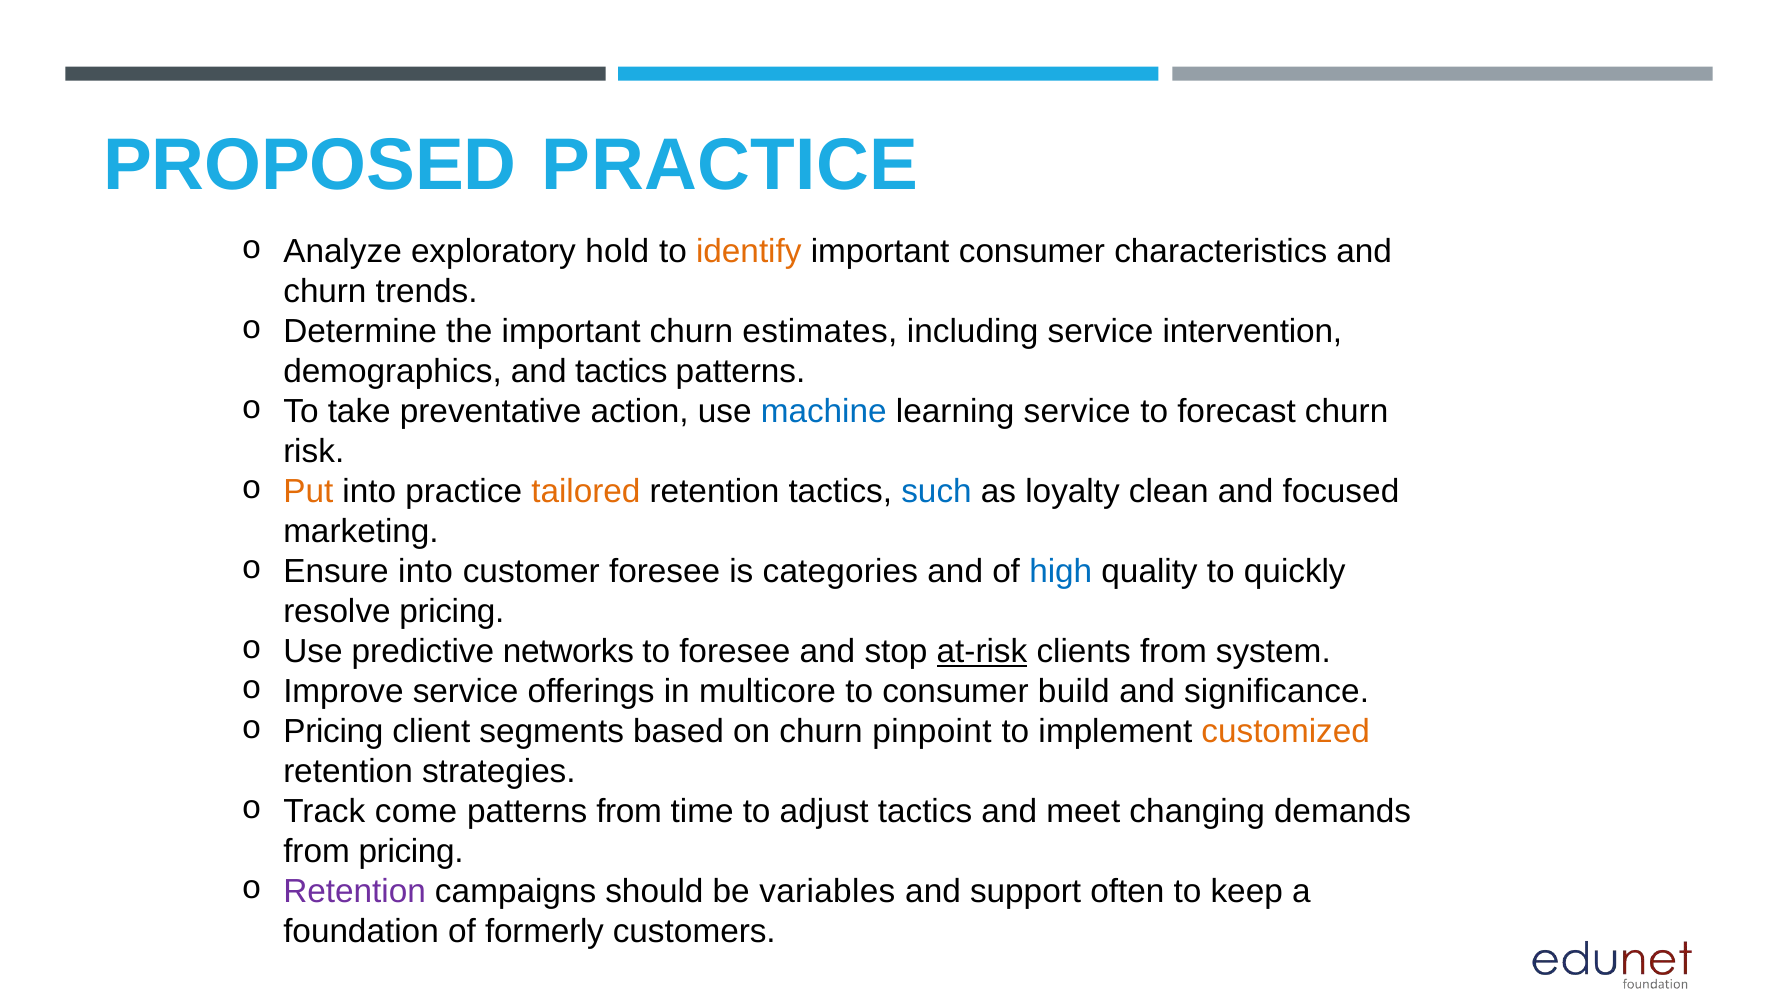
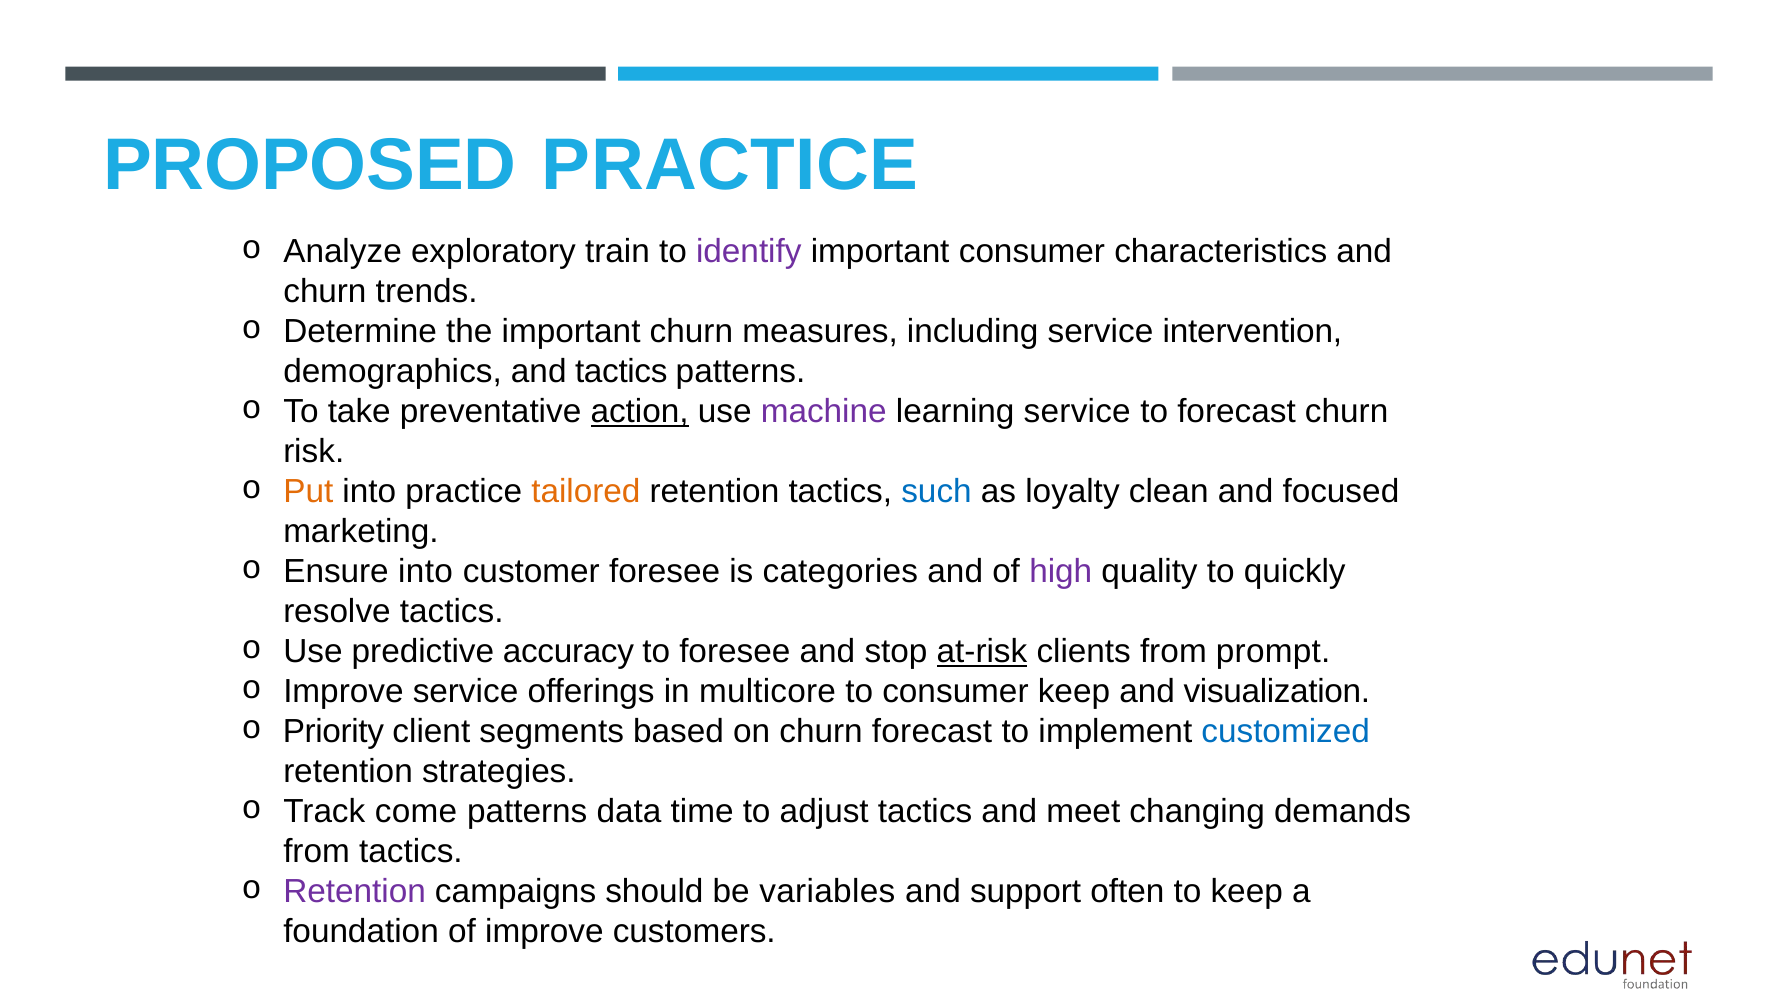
hold: hold -> train
identify colour: orange -> purple
estimates: estimates -> measures
action underline: none -> present
machine colour: blue -> purple
high colour: blue -> purple
resolve pricing: pricing -> tactics
networks: networks -> accuracy
system: system -> prompt
consumer build: build -> keep
significance: significance -> visualization
Pricing at (333, 732): Pricing -> Priority
churn pinpoint: pinpoint -> forecast
customized colour: orange -> blue
patterns from: from -> data
from pricing: pricing -> tactics
of formerly: formerly -> improve
